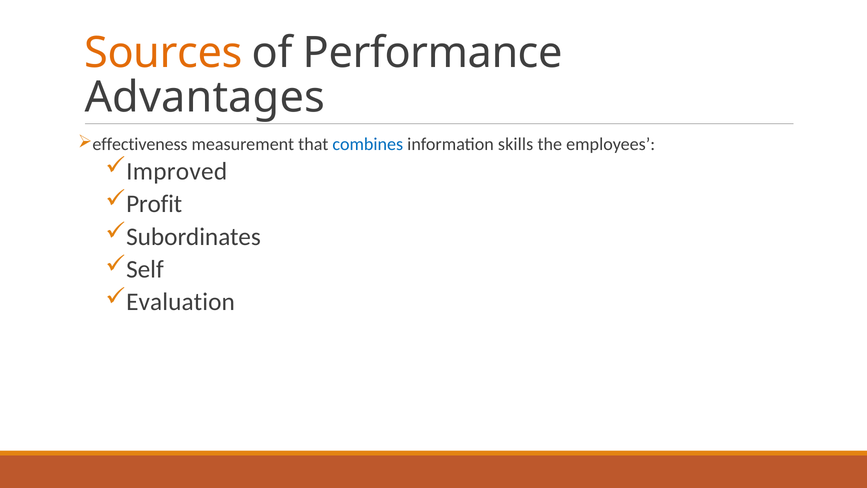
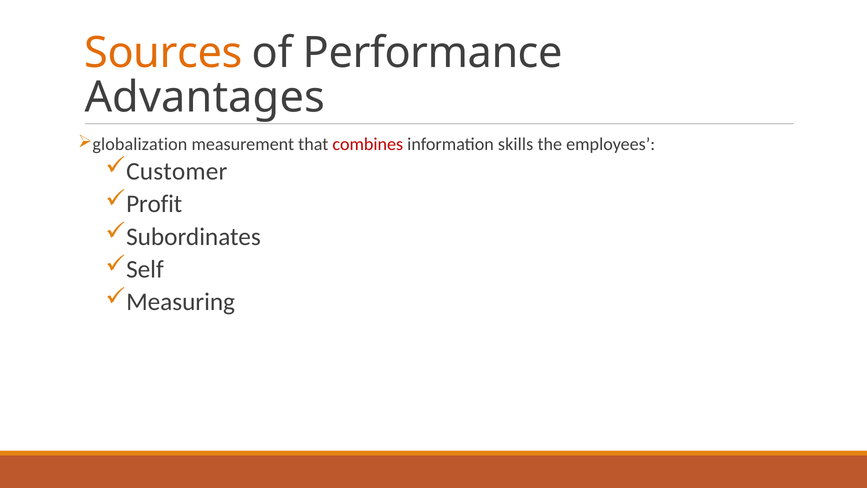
effectiveness: effectiveness -> globalization
combines colour: blue -> red
Improved: Improved -> Customer
Evaluation: Evaluation -> Measuring
